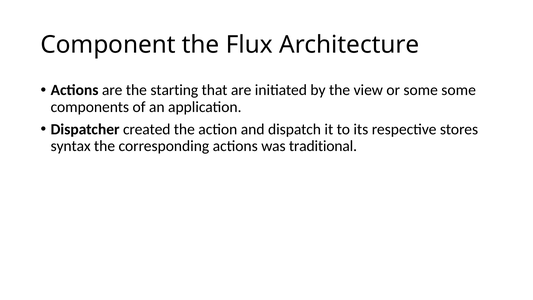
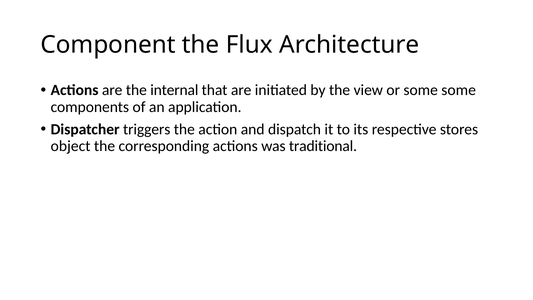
starting: starting -> internal
created: created -> triggers
syntax: syntax -> object
